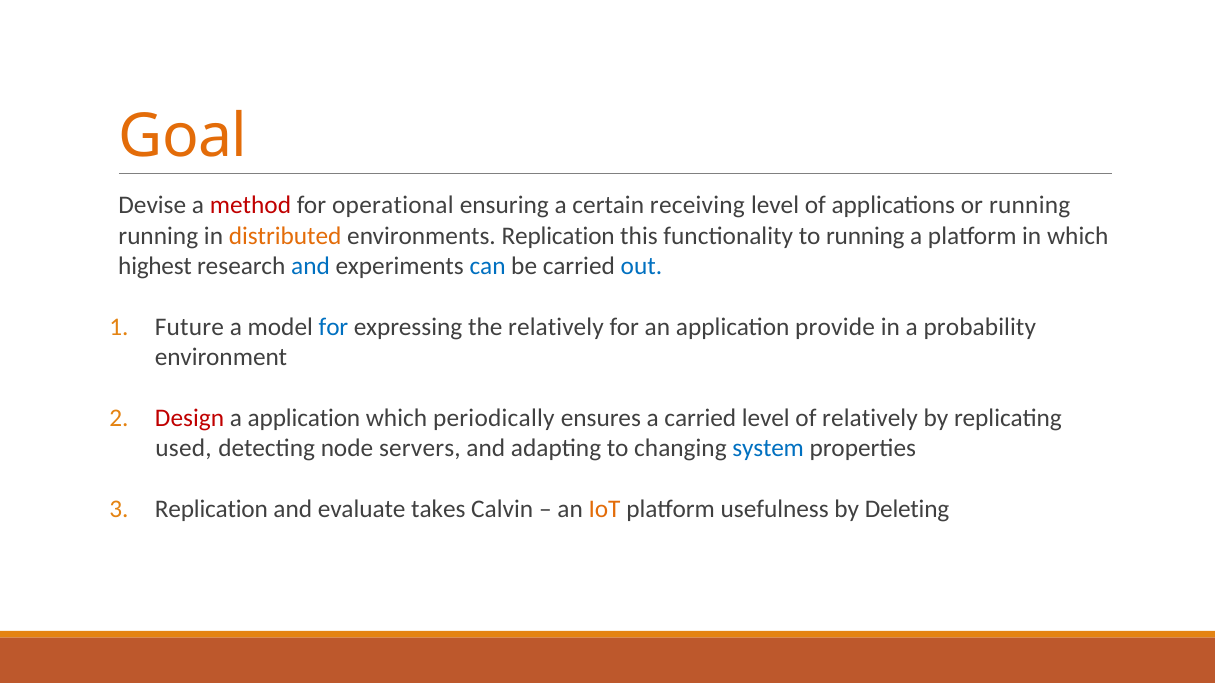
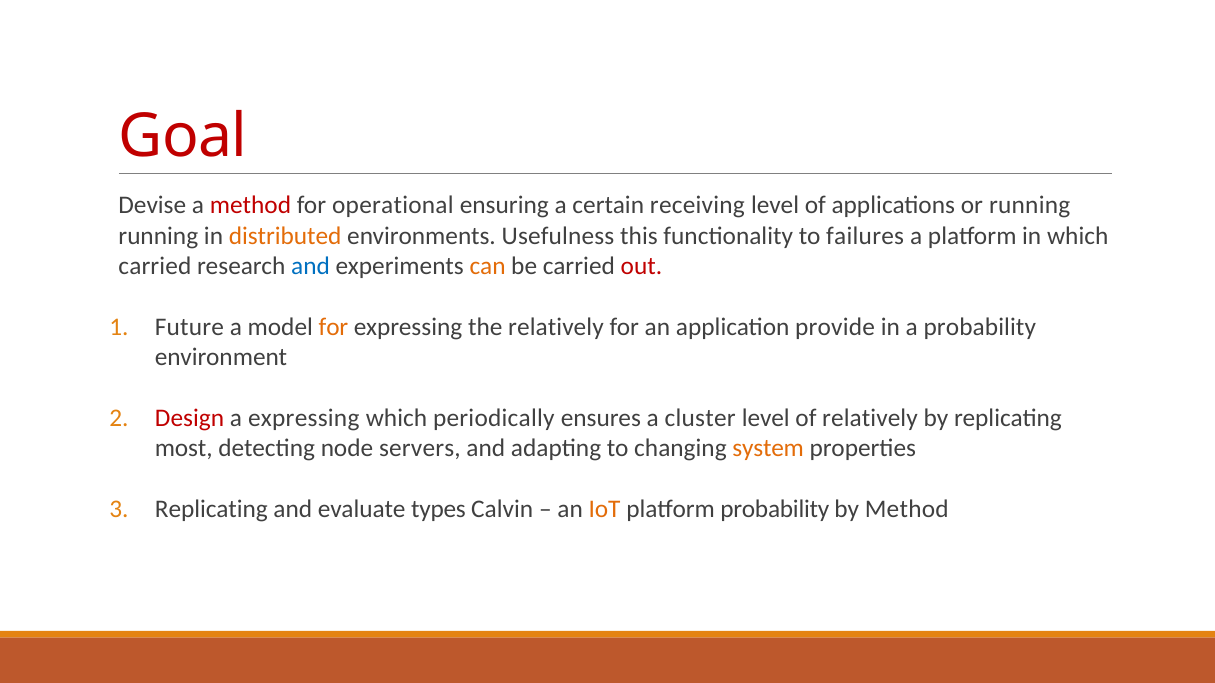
Goal colour: orange -> red
environments Replication: Replication -> Usefulness
to running: running -> failures
highest at (155, 266): highest -> carried
can colour: blue -> orange
out colour: blue -> red
for at (333, 327) colour: blue -> orange
a application: application -> expressing
a carried: carried -> cluster
used: used -> most
system colour: blue -> orange
Replication at (211, 509): Replication -> Replicating
takes: takes -> types
platform usefulness: usefulness -> probability
by Deleting: Deleting -> Method
